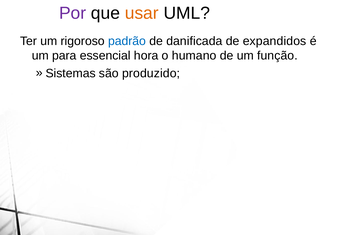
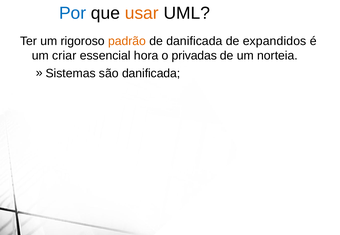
Por colour: purple -> blue
padrão colour: blue -> orange
para: para -> criar
humano: humano -> privadas
função: função -> norteia
são produzido: produzido -> danificada
